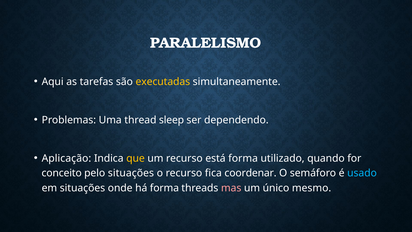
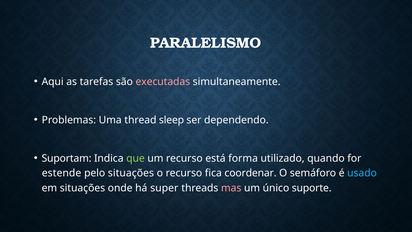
executadas colour: yellow -> pink
Aplicação: Aplicação -> Suportam
que colour: yellow -> light green
conceito: conceito -> estende
há forma: forma -> super
mesmo: mesmo -> suporte
